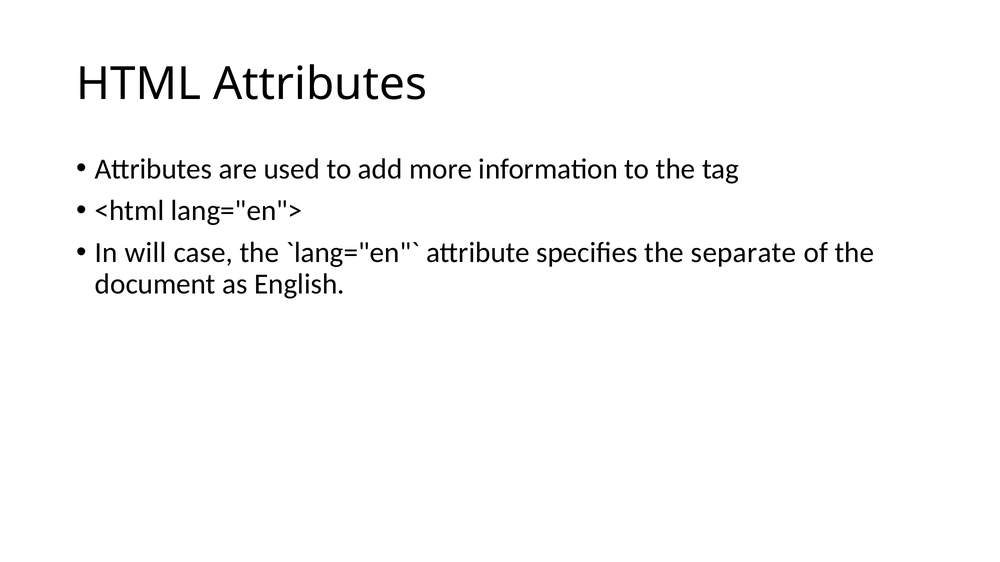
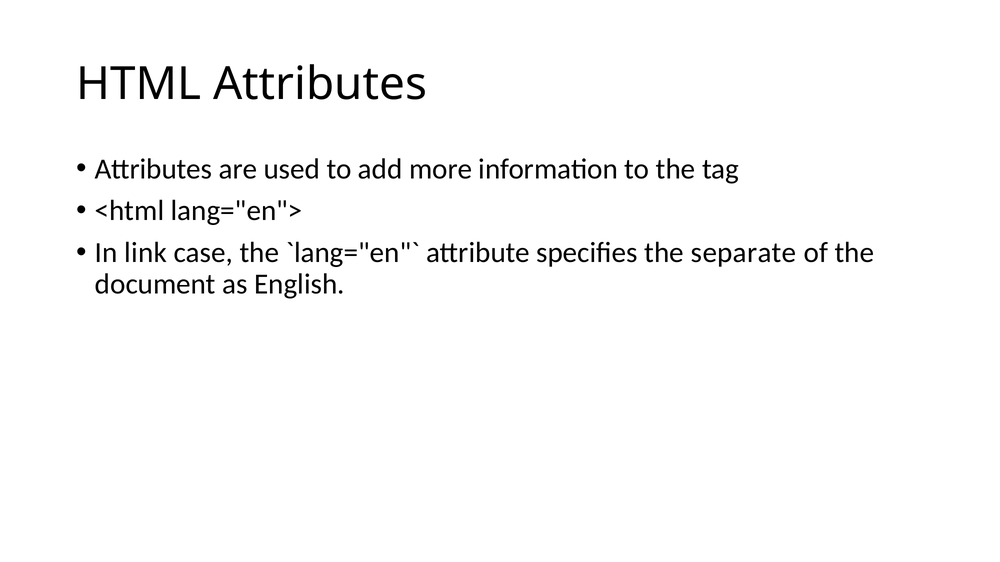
will: will -> link
